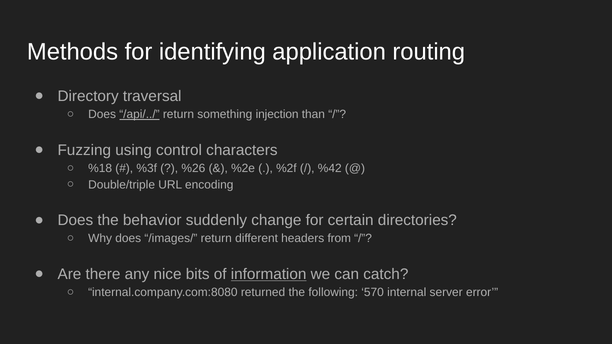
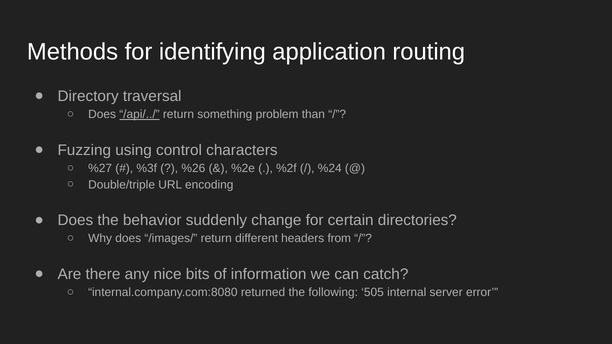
injection: injection -> problem
%18: %18 -> %27
%42: %42 -> %24
information underline: present -> none
570: 570 -> 505
